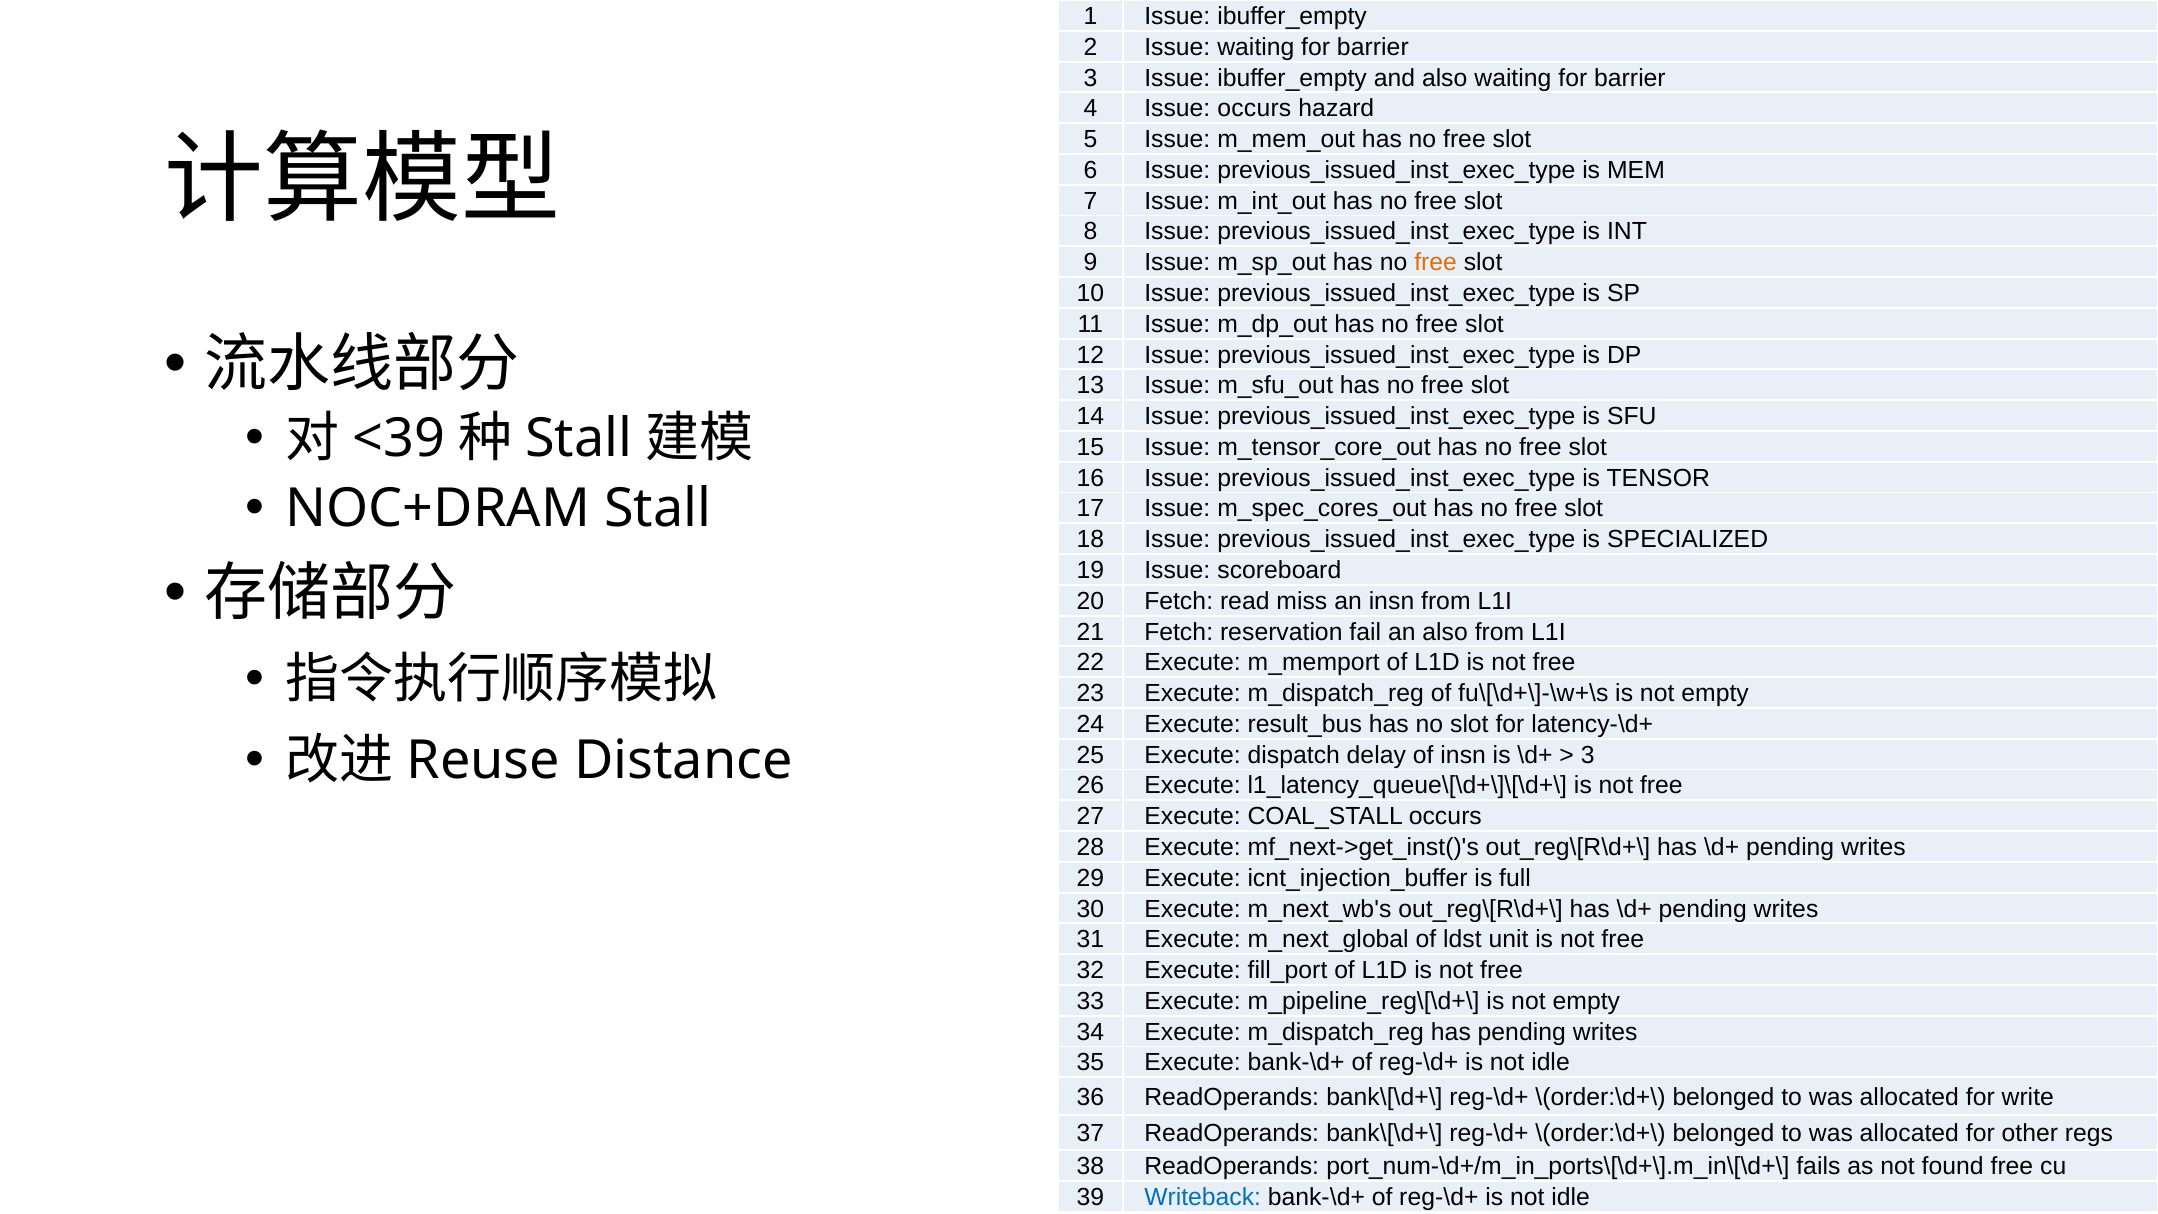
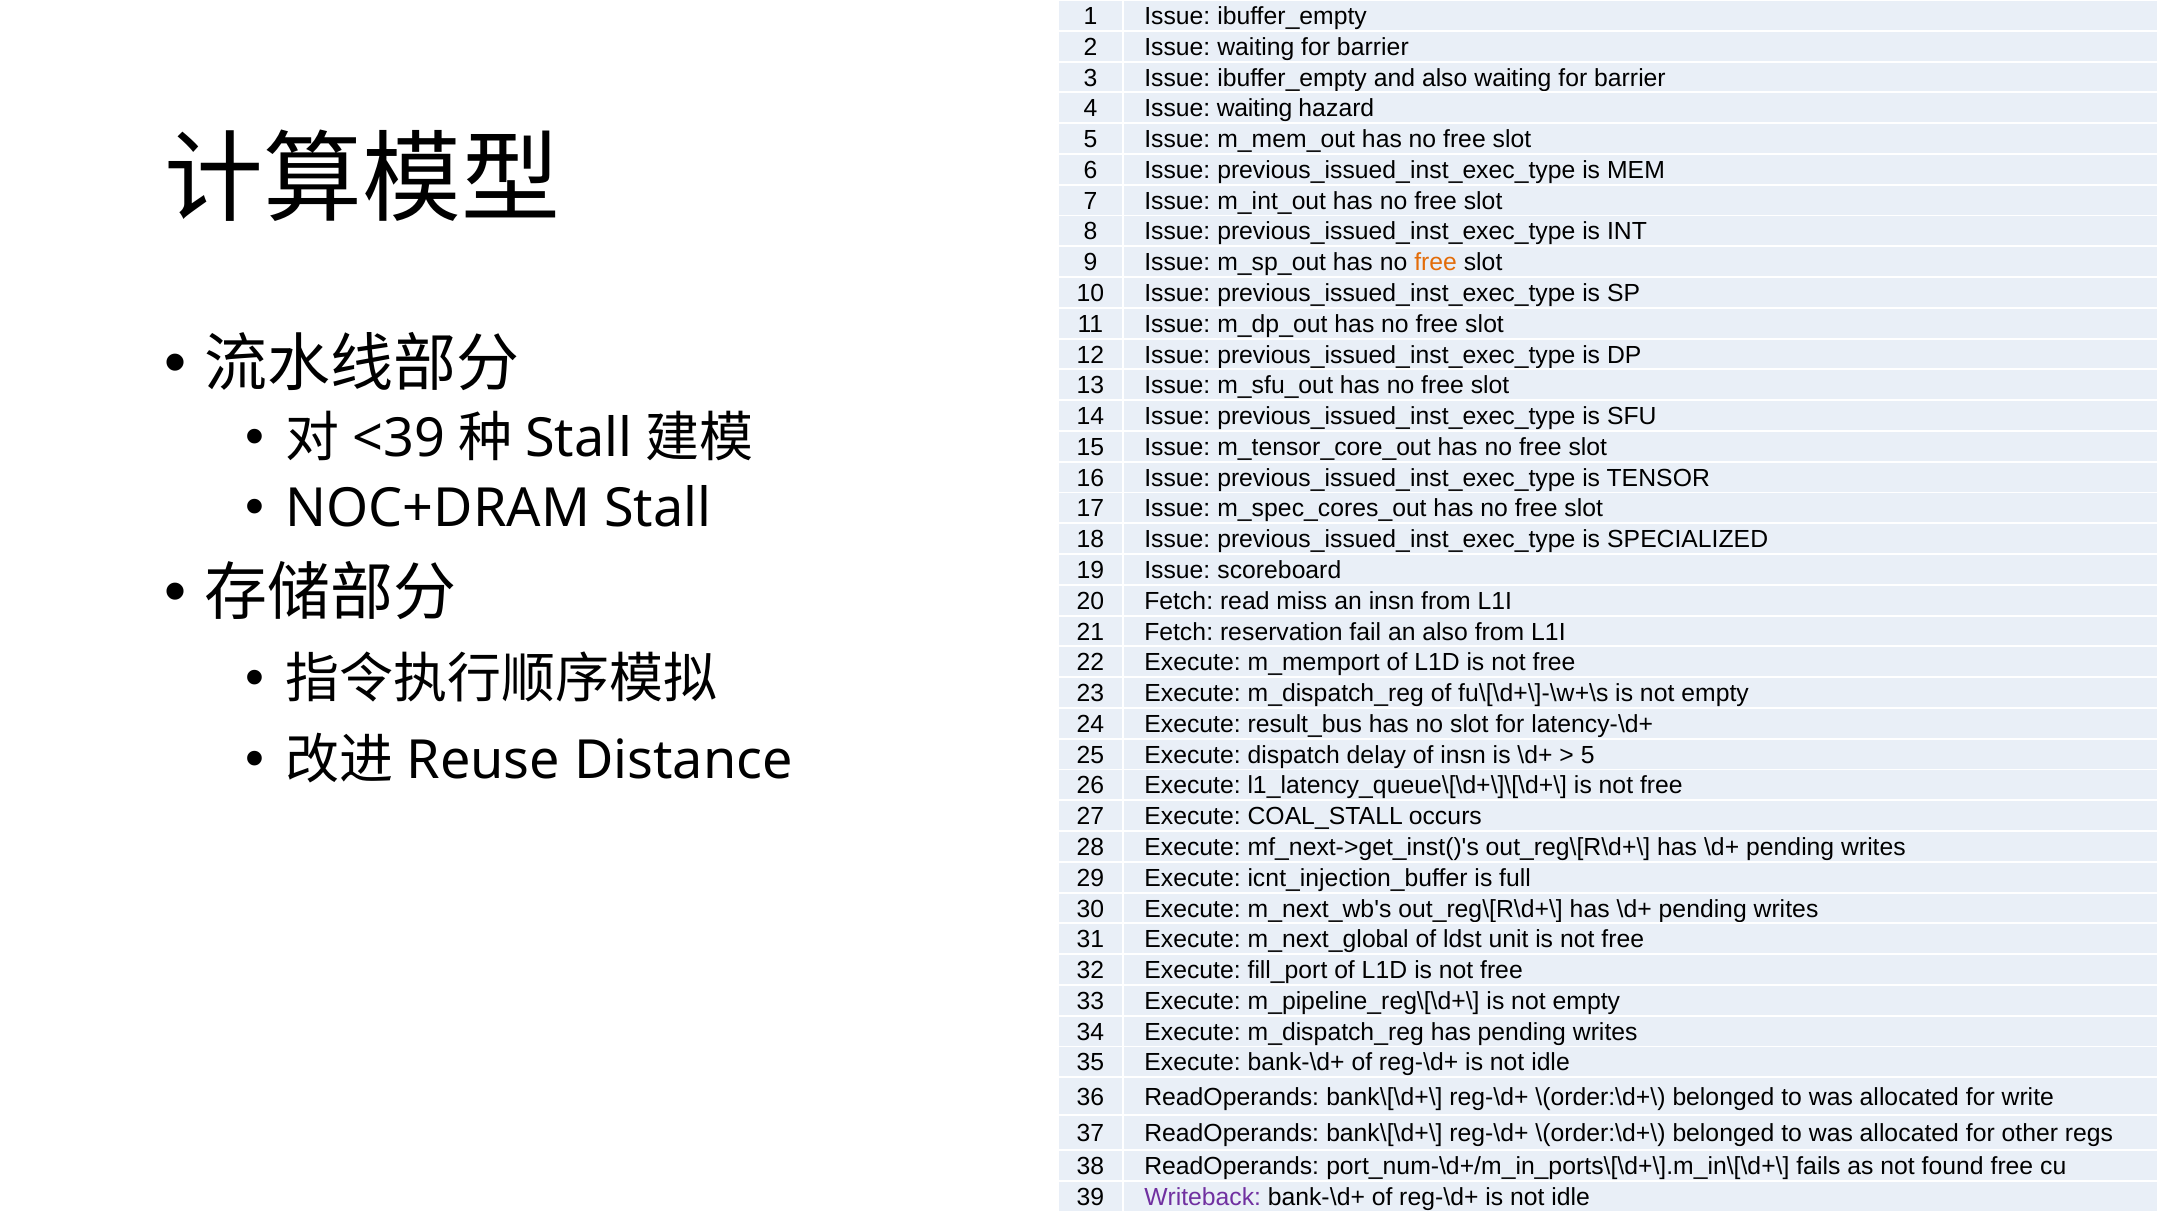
4 Issue occurs: occurs -> waiting
3 at (1588, 755): 3 -> 5
Writeback colour: blue -> purple
